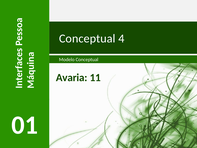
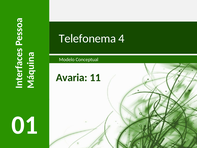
Conceptual at (87, 38): Conceptual -> Telefonema
